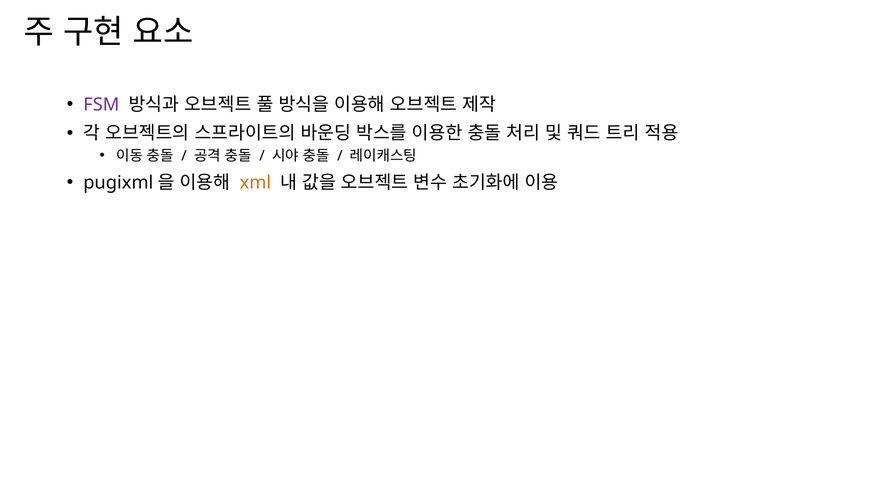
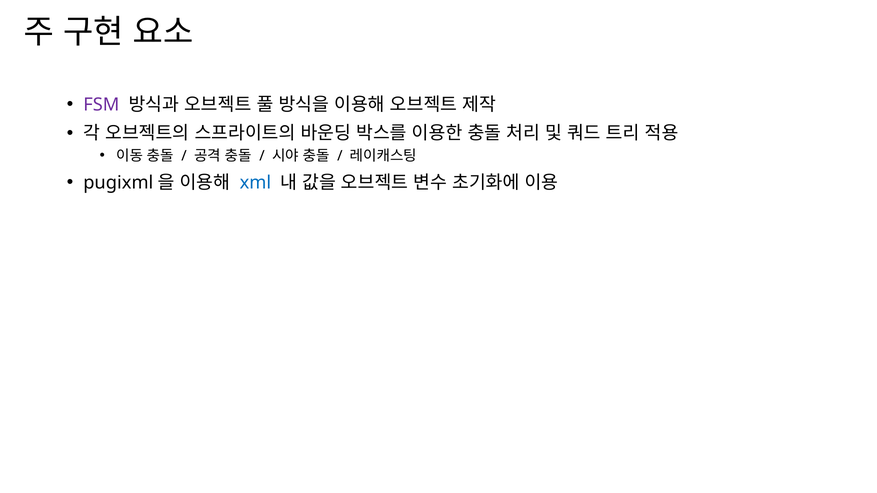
xml colour: orange -> blue
